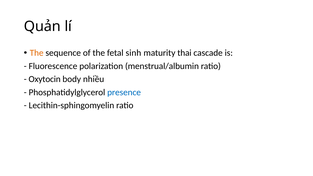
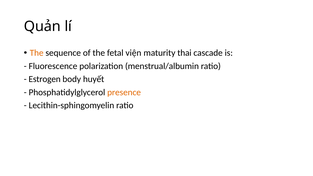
sinh: sinh -> viện
Oxytocin: Oxytocin -> Estrogen
nhiều: nhiều -> huyết
presence colour: blue -> orange
